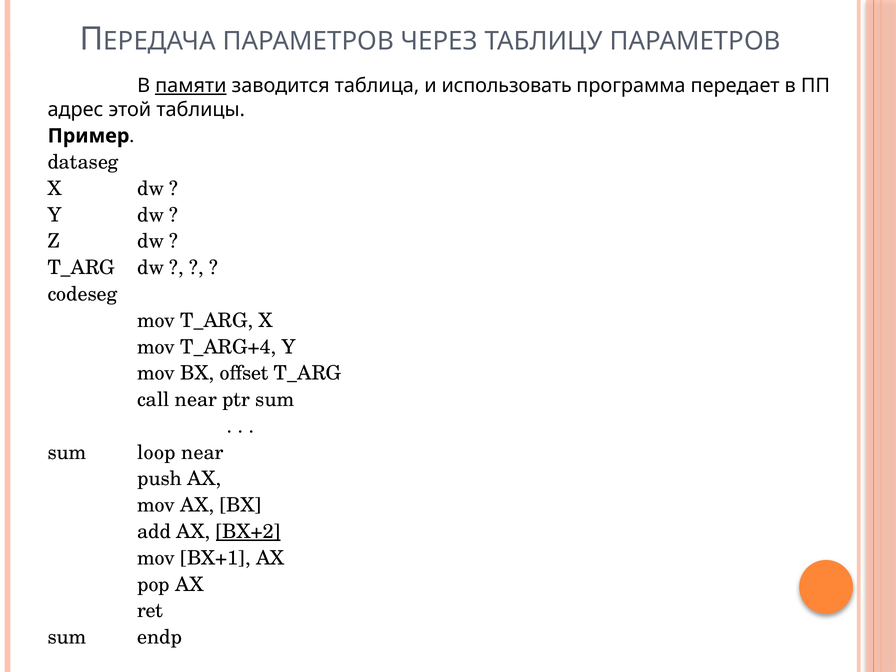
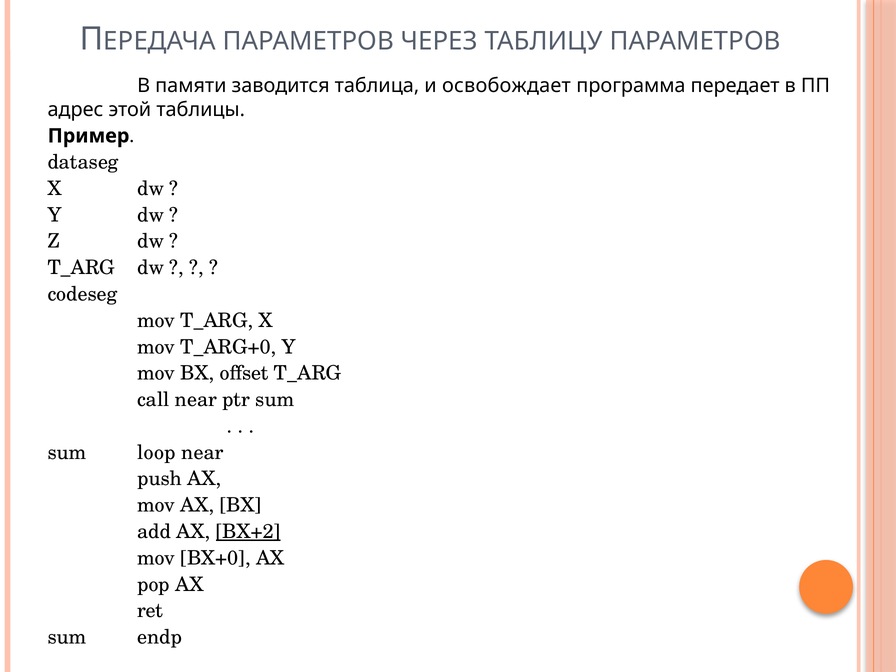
памяти underline: present -> none
использовать: использовать -> освобождает
T_ARG+4: T_ARG+4 -> T_ARG+0
BX+1: BX+1 -> BX+0
